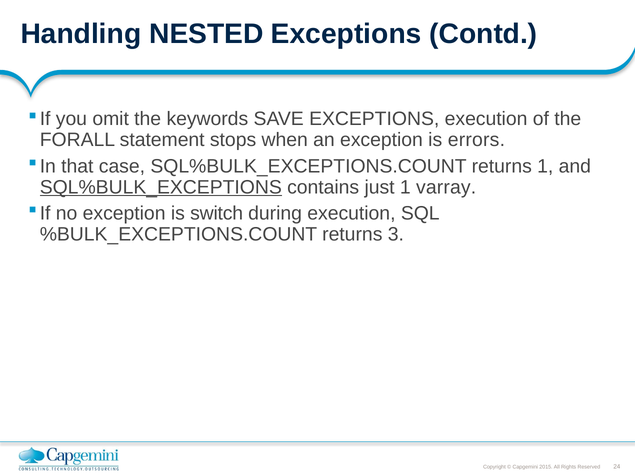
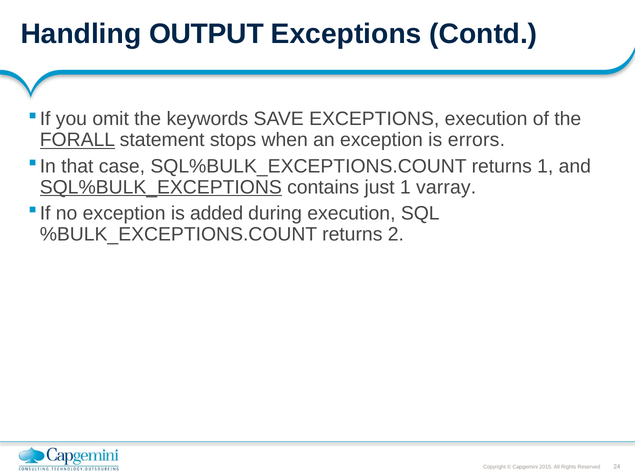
NESTED: NESTED -> OUTPUT
FORALL underline: none -> present
switch: switch -> added
3: 3 -> 2
